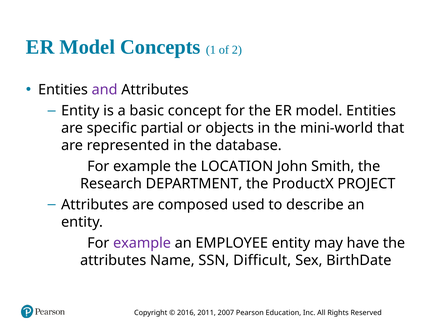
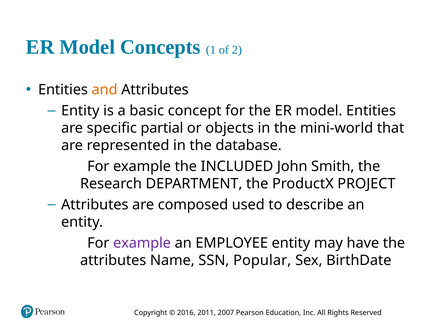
and colour: purple -> orange
LOCATION: LOCATION -> INCLUDED
Difficult: Difficult -> Popular
